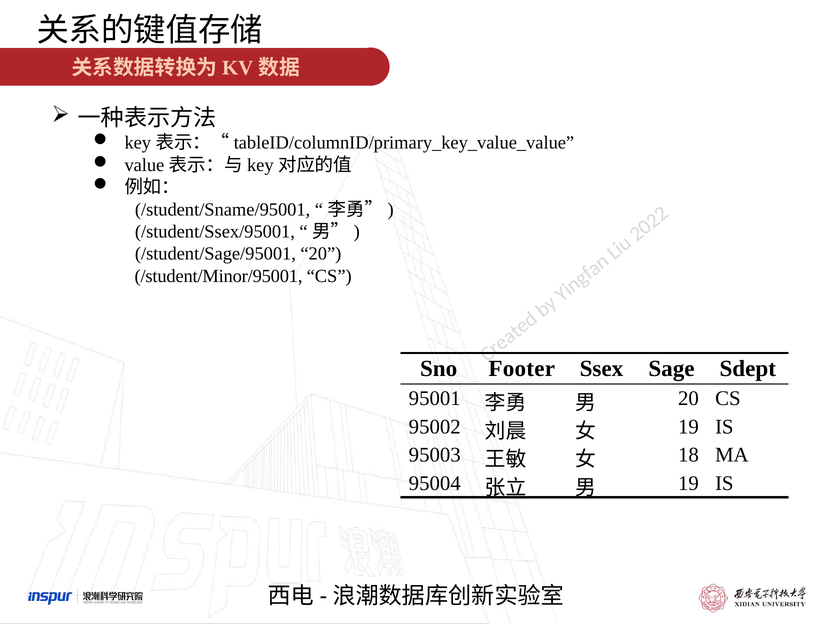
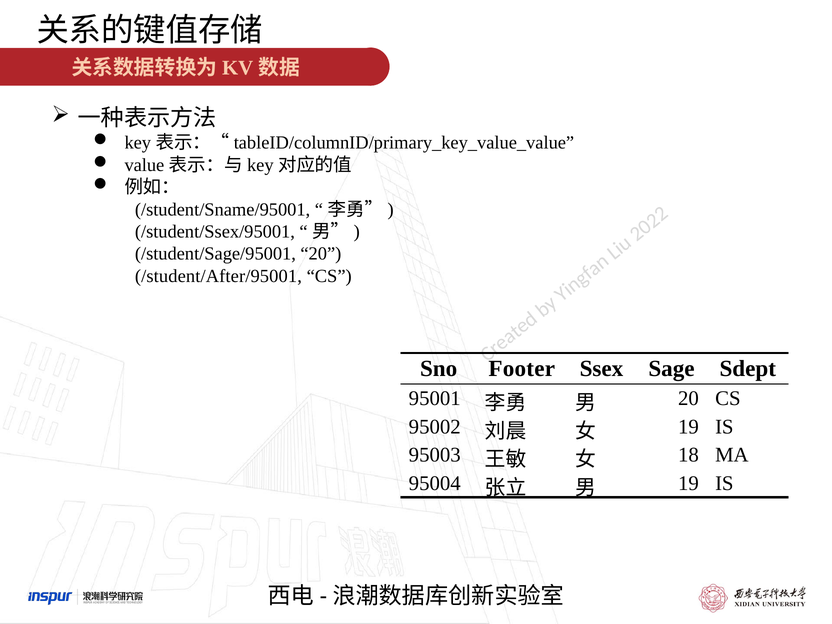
/student/Minor/95001: /student/Minor/95001 -> /student/After/95001
